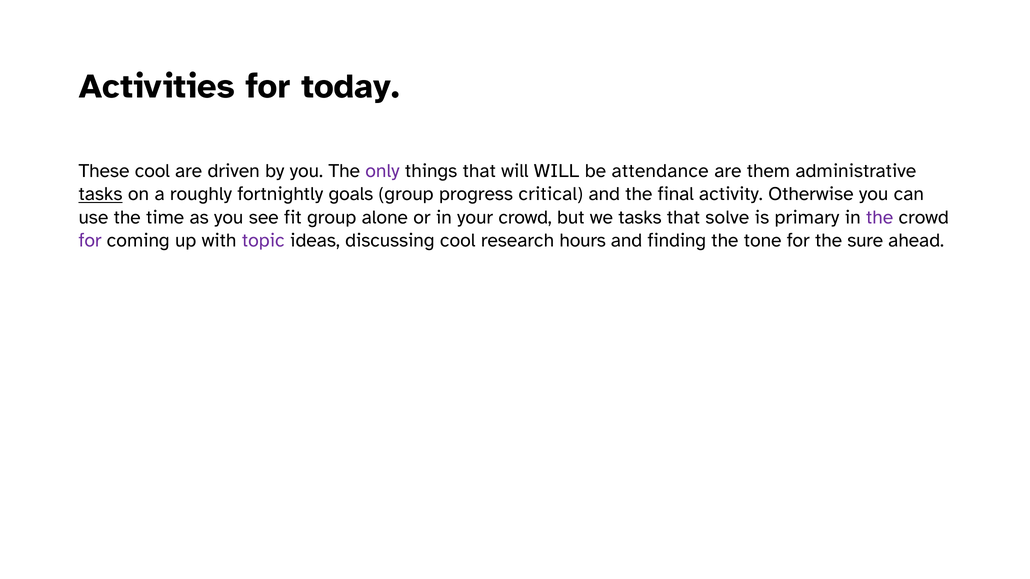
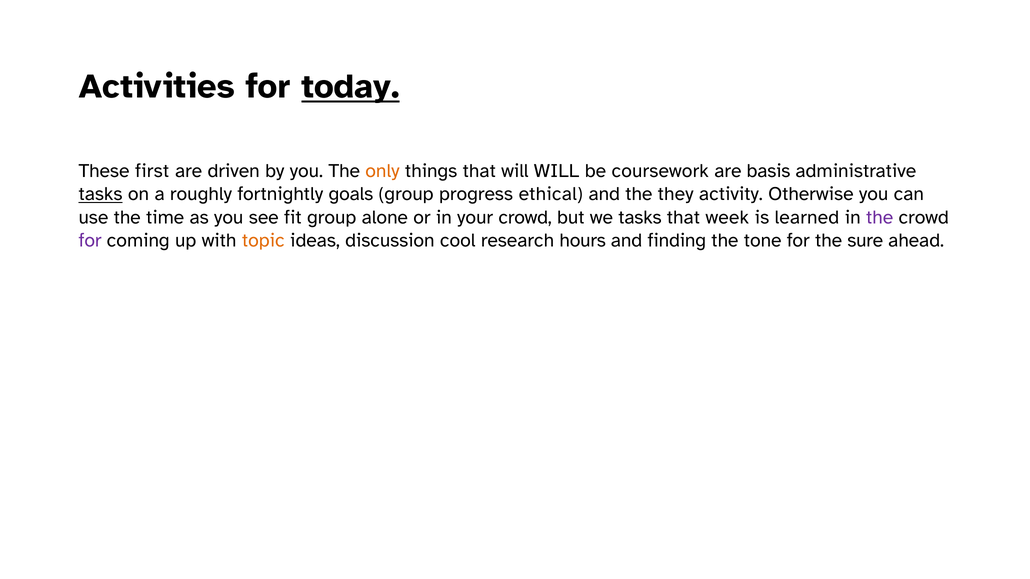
today underline: none -> present
These cool: cool -> first
only colour: purple -> orange
attendance: attendance -> coursework
them: them -> basis
critical: critical -> ethical
final: final -> they
solve: solve -> week
primary: primary -> learned
topic colour: purple -> orange
discussing: discussing -> discussion
